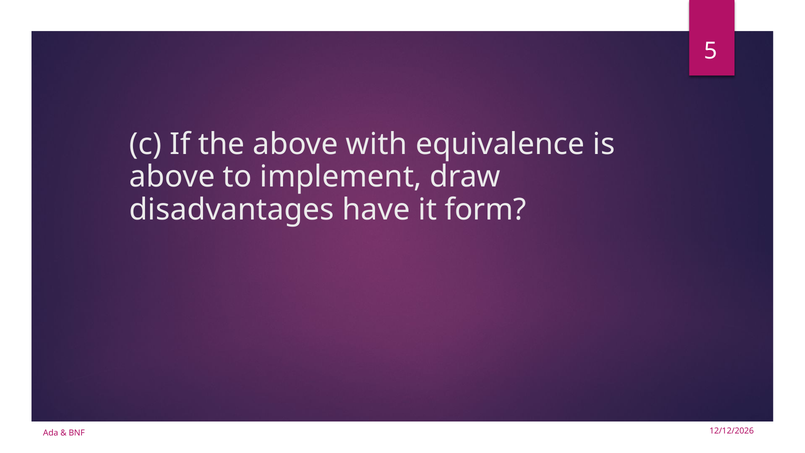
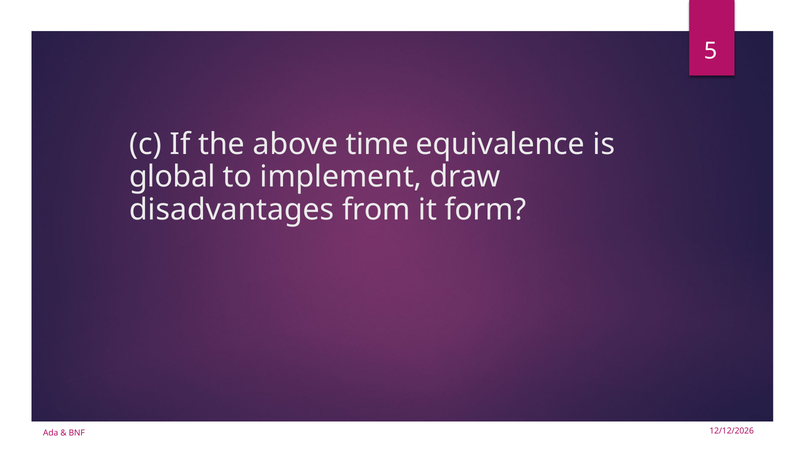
with: with -> time
above at (172, 177): above -> global
have: have -> from
